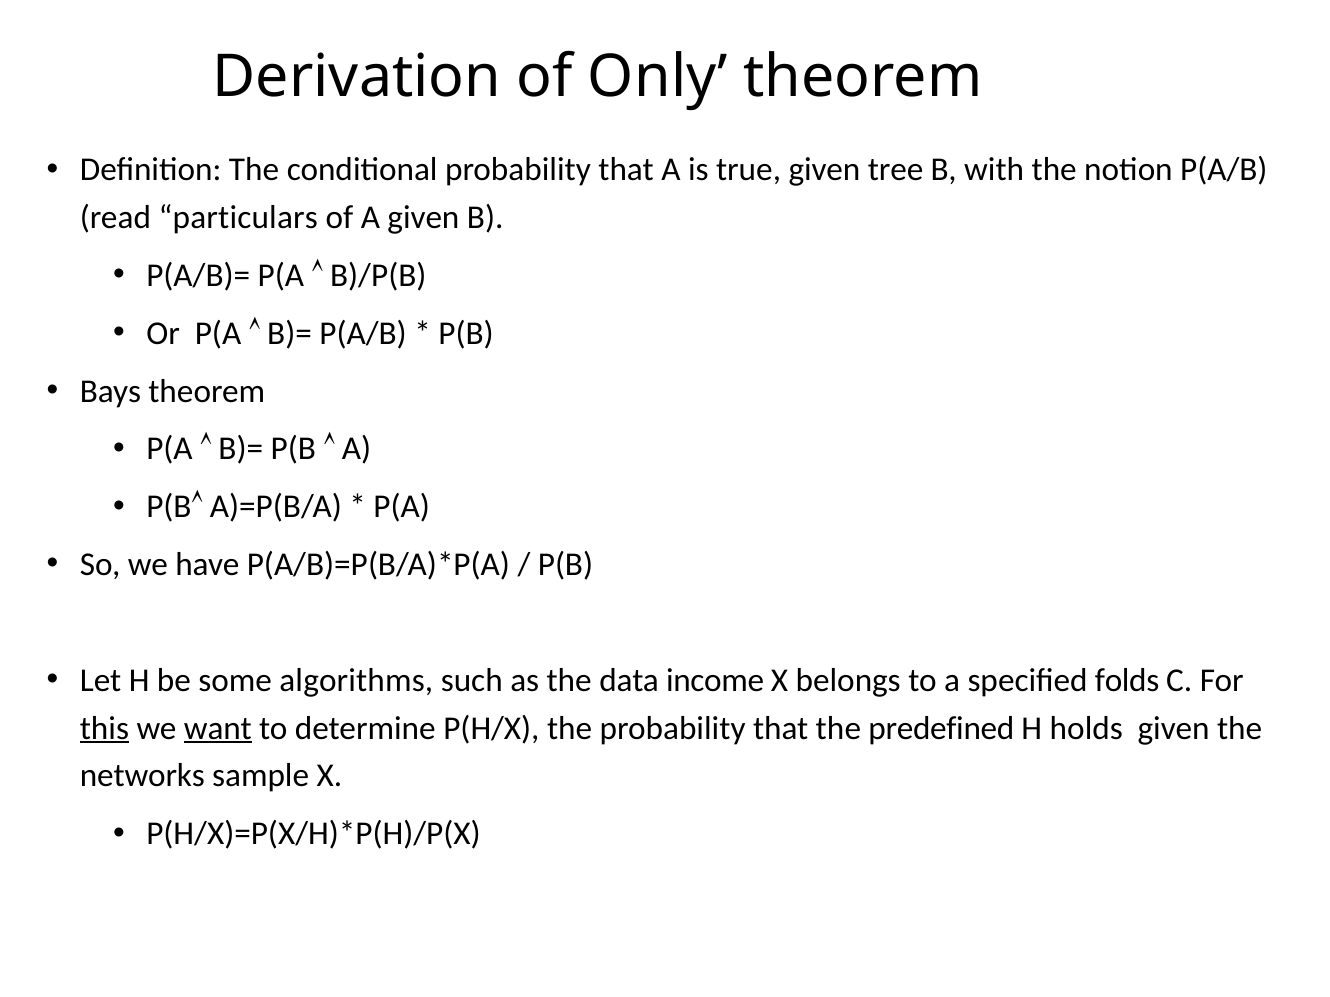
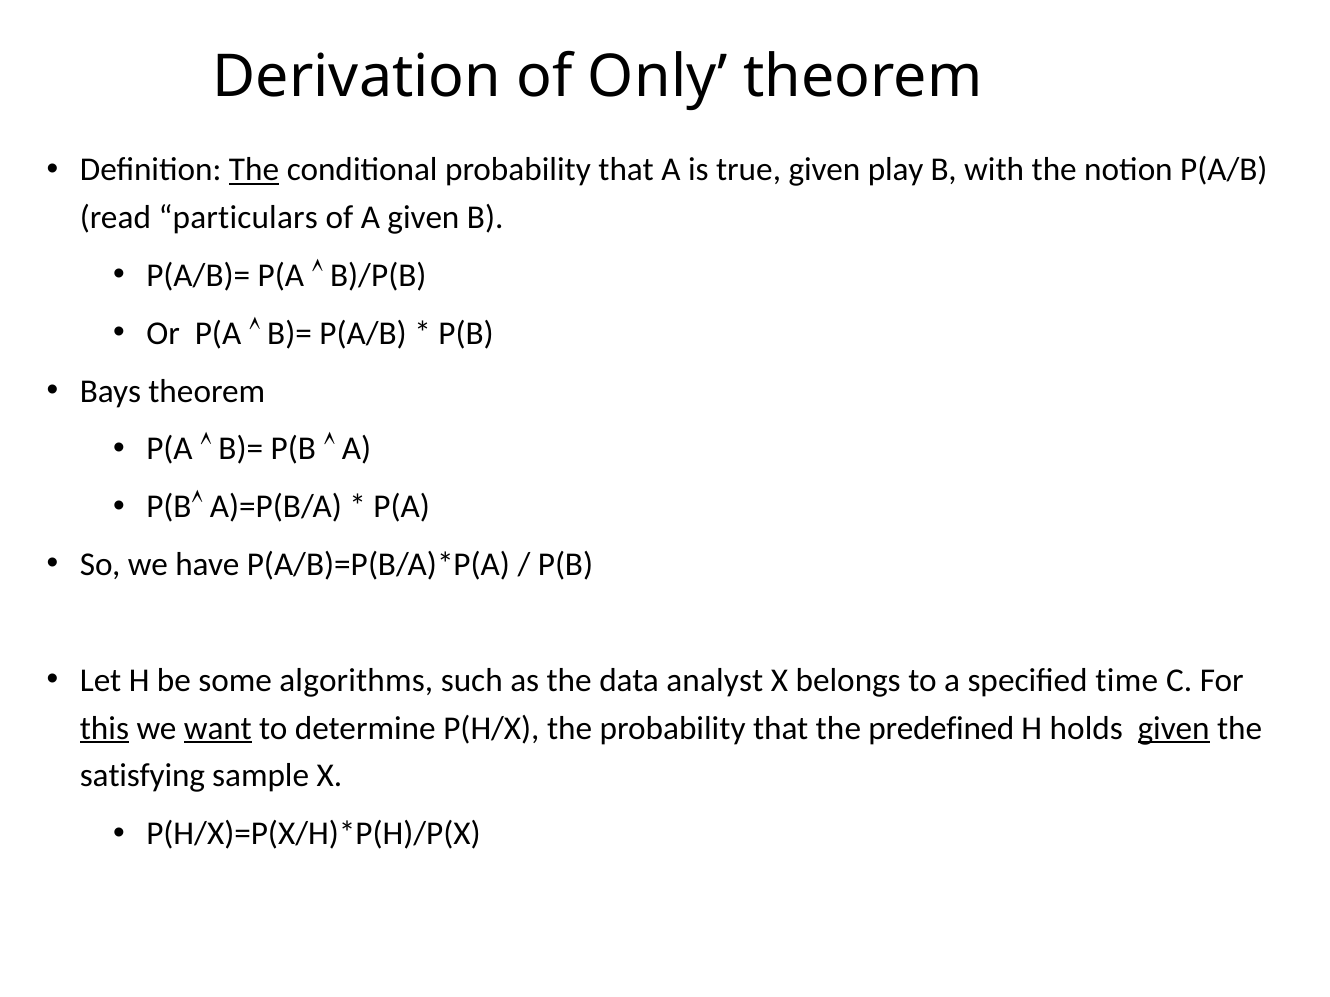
The at (254, 170) underline: none -> present
tree: tree -> play
income: income -> analyst
folds: folds -> time
given at (1174, 729) underline: none -> present
networks: networks -> satisfying
